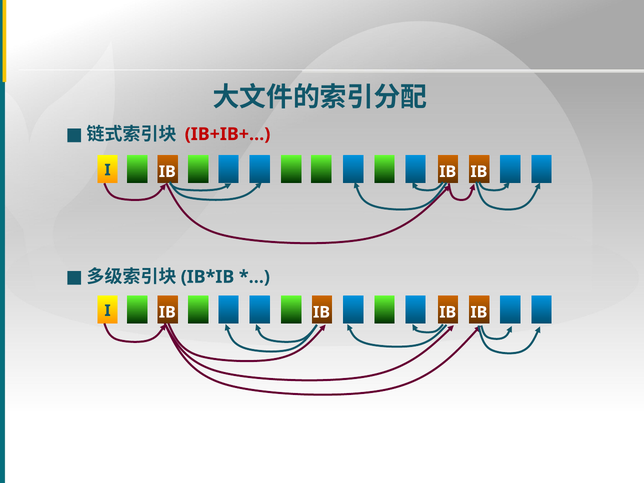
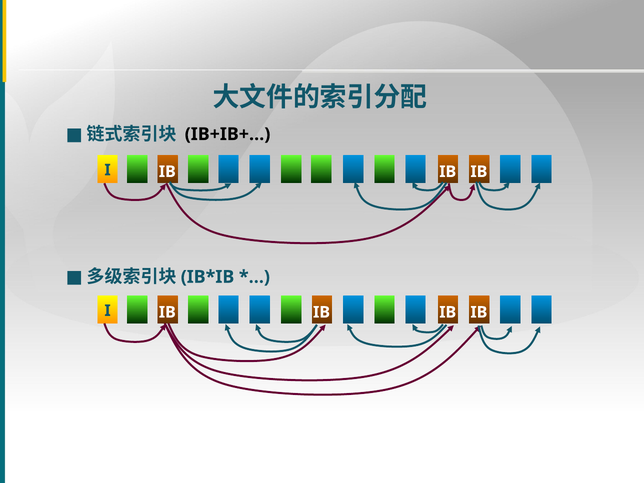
IB+IB+… colour: red -> black
